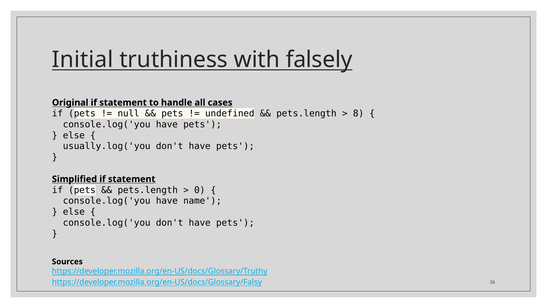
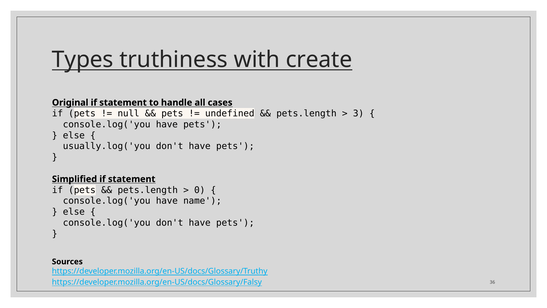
Initial: Initial -> Types
falsely: falsely -> create
8: 8 -> 3
